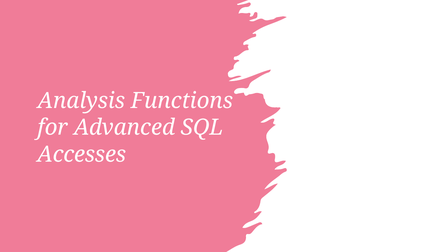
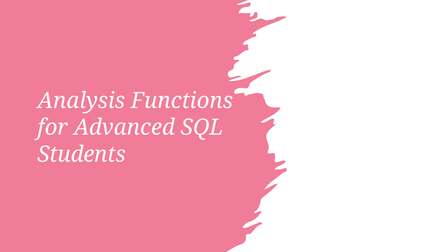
Accesses: Accesses -> Students
